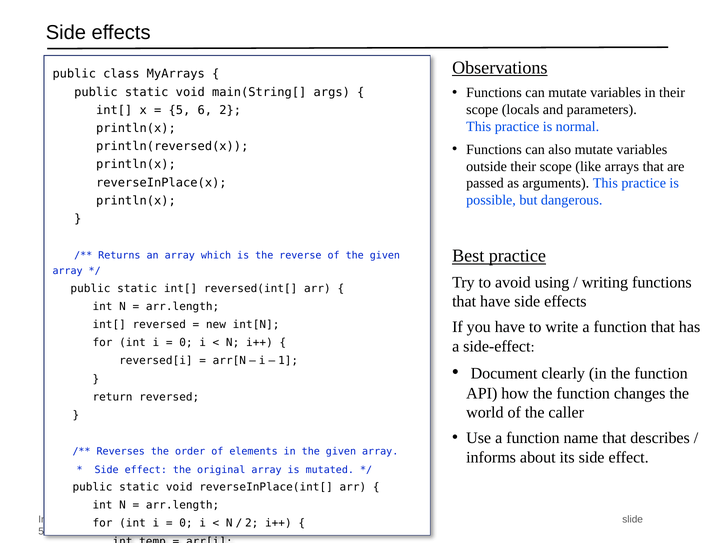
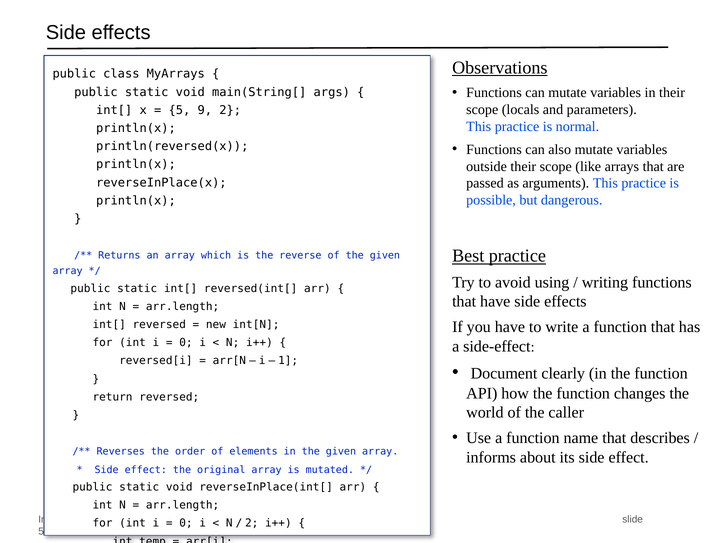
6: 6 -> 9
